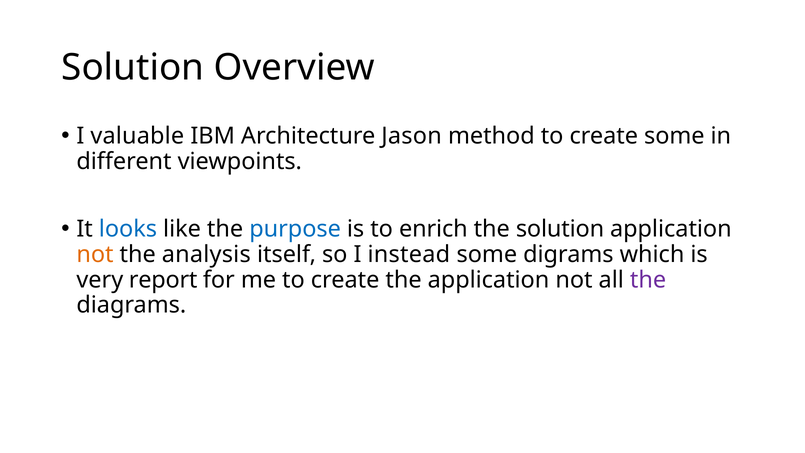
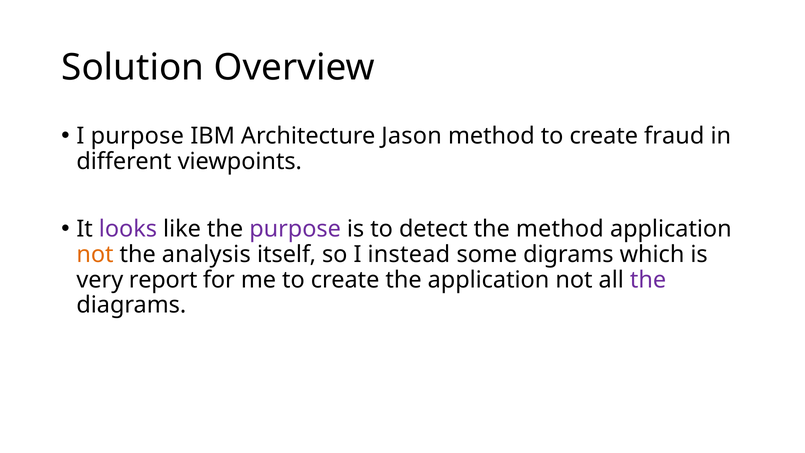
I valuable: valuable -> purpose
create some: some -> fraud
looks colour: blue -> purple
purpose at (295, 229) colour: blue -> purple
enrich: enrich -> detect
the solution: solution -> method
